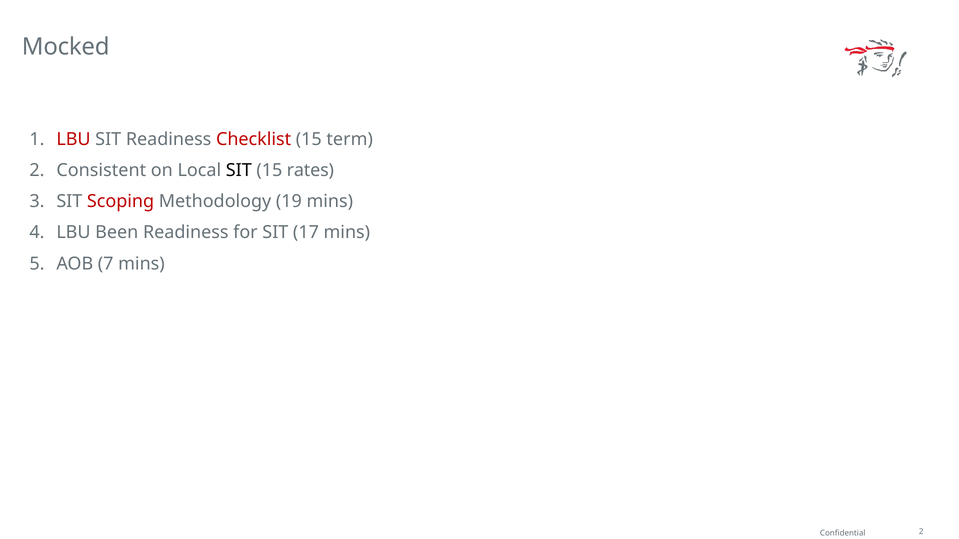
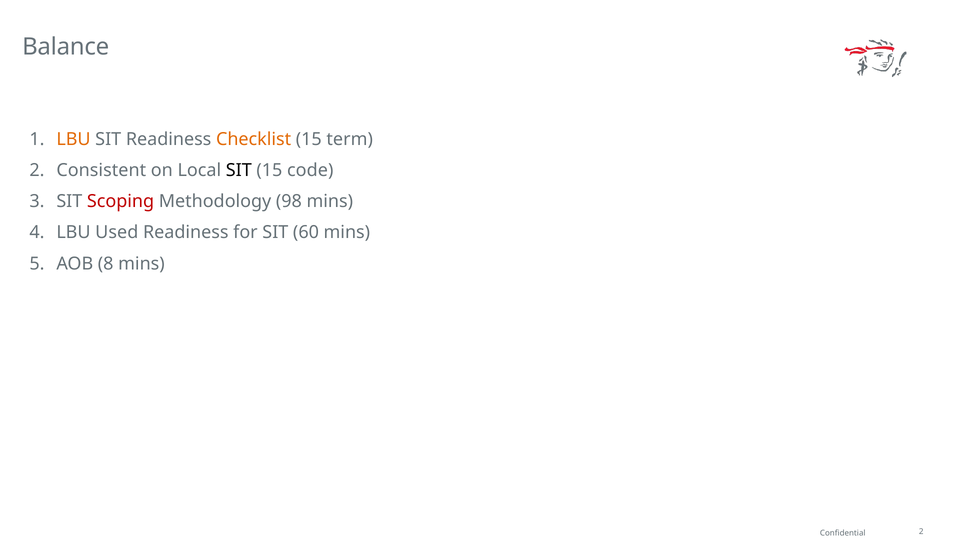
Mocked: Mocked -> Balance
LBU at (73, 140) colour: red -> orange
Checklist colour: red -> orange
rates: rates -> code
19: 19 -> 98
Been: Been -> Used
17: 17 -> 60
7: 7 -> 8
